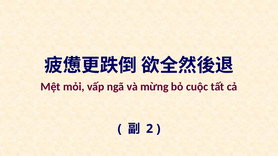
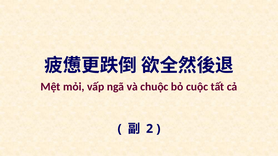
mừng: mừng -> chuộc
